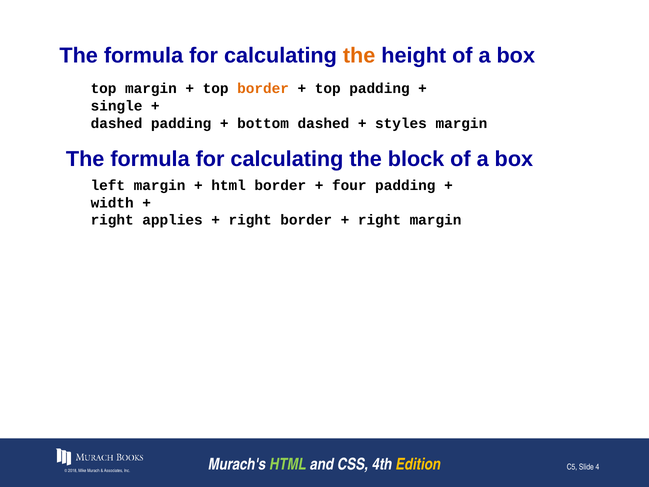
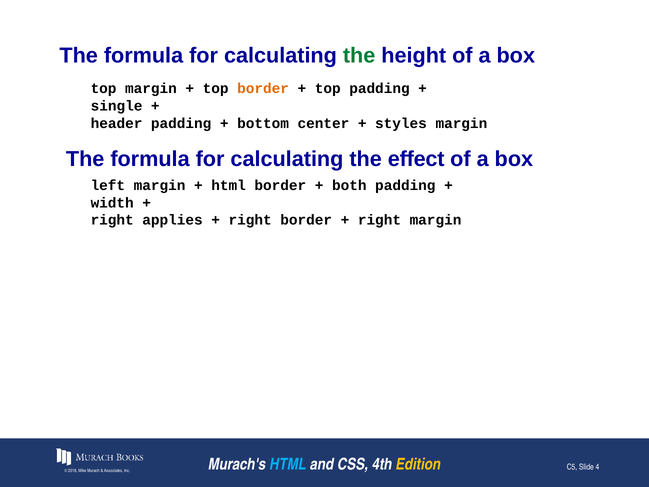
the at (359, 56) colour: orange -> green
dashed at (117, 123): dashed -> header
bottom dashed: dashed -> center
block: block -> effect
four: four -> both
HTML at (288, 464) colour: light green -> light blue
